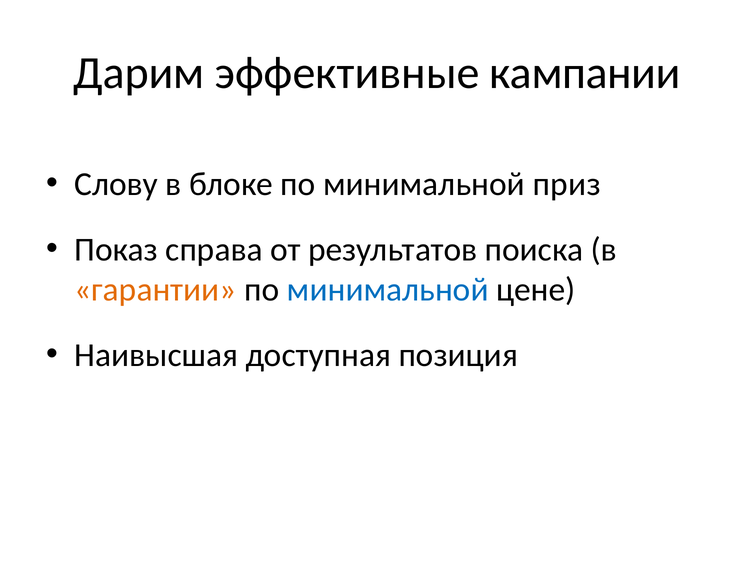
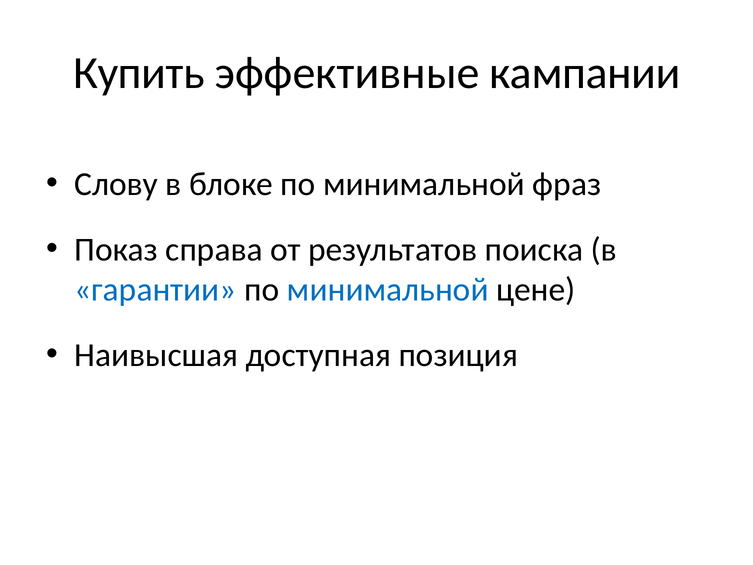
Дарим: Дарим -> Купить
приз: приз -> фраз
гарантии colour: orange -> blue
